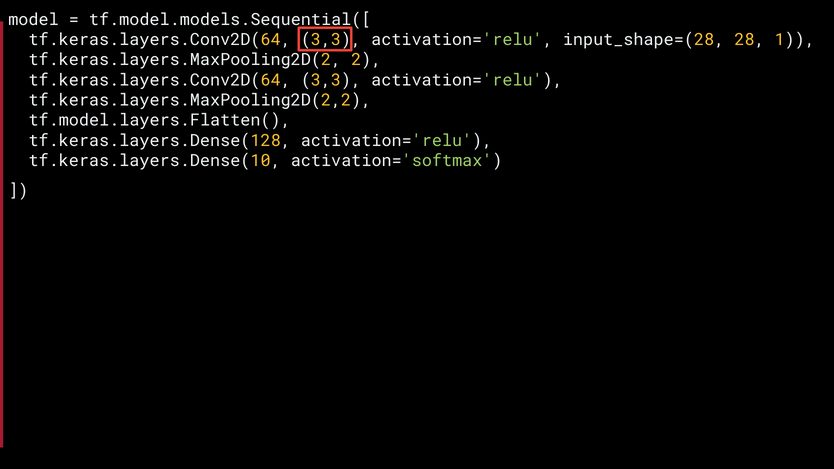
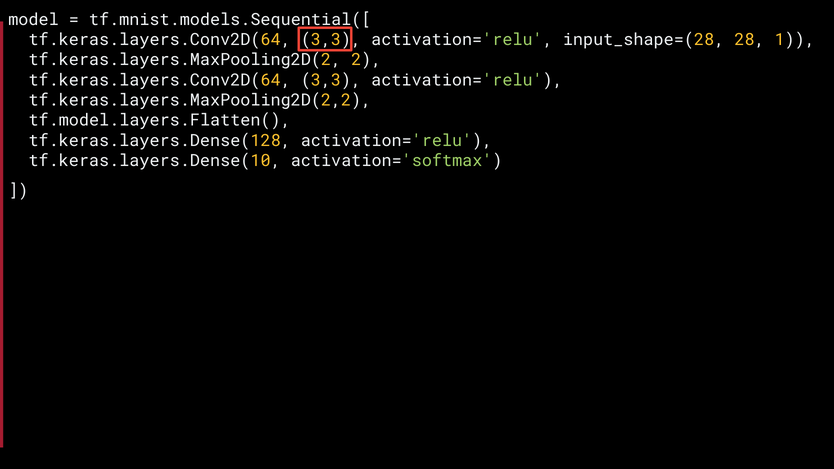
tf.model.models.Sequential([: tf.model.models.Sequential([ -> tf.mnist.models.Sequential([
